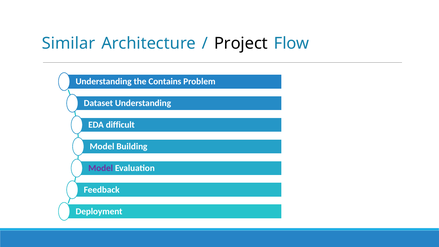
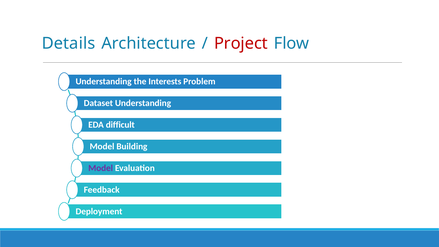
Similar: Similar -> Details
Project colour: black -> red
Contains: Contains -> Interests
